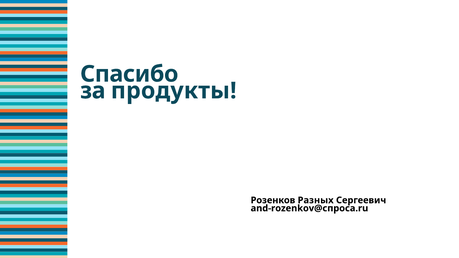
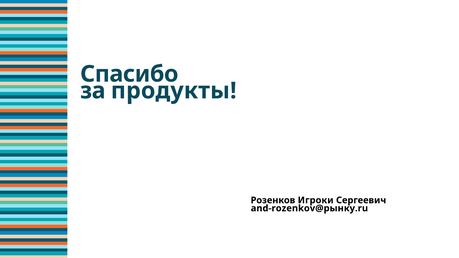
Разных: Разных -> Игроки
and-rozenkov@спроса.ru: and-rozenkov@спроса.ru -> and-rozenkov@рынку.ru
